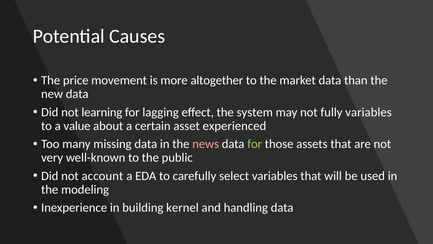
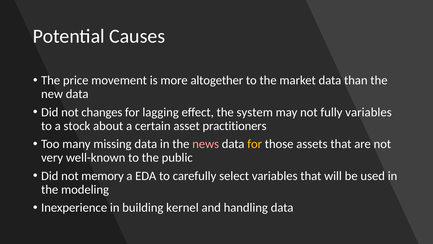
learning: learning -> changes
value: value -> stock
experienced: experienced -> practitioners
for at (255, 144) colour: light green -> yellow
account: account -> memory
